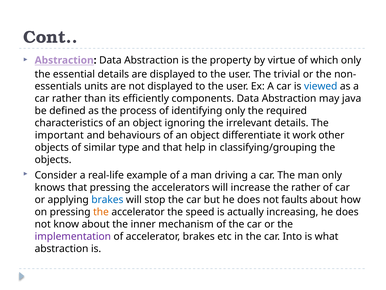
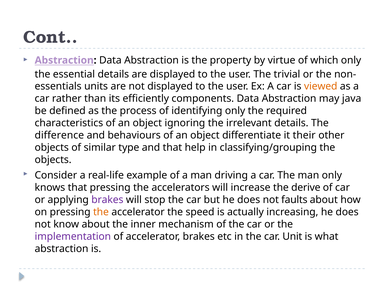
viewed colour: blue -> orange
important: important -> difference
work: work -> their
the rather: rather -> derive
brakes at (107, 199) colour: blue -> purple
Into: Into -> Unit
